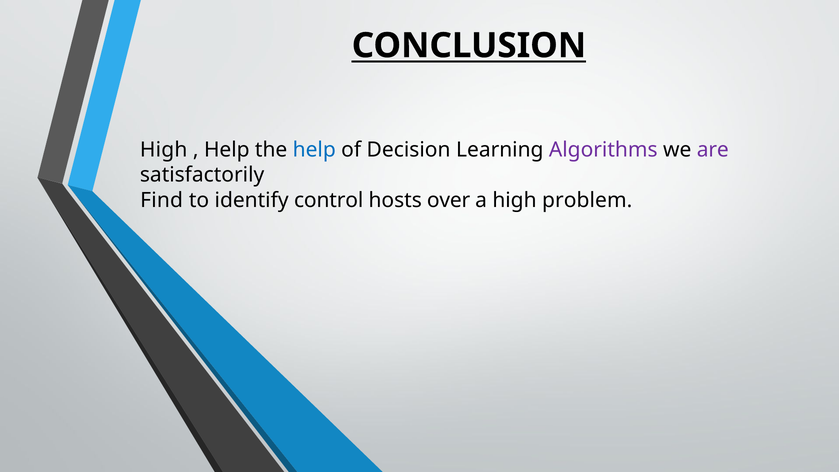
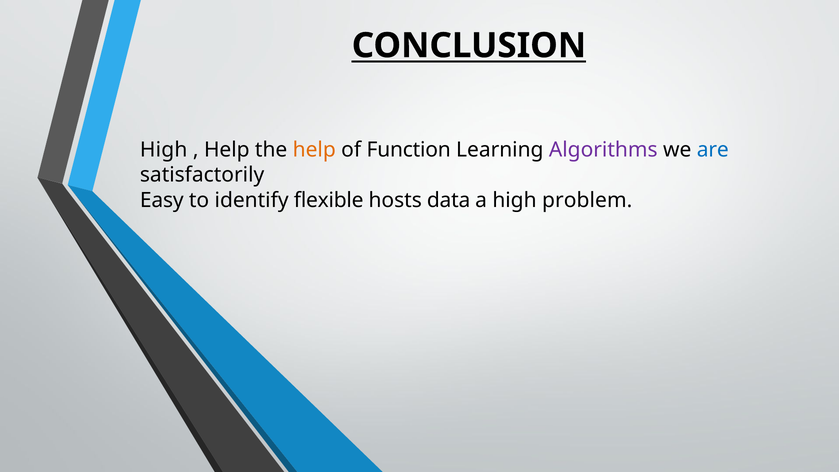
help at (314, 150) colour: blue -> orange
Decision: Decision -> Function
are colour: purple -> blue
Find: Find -> Easy
control: control -> flexible
over: over -> data
